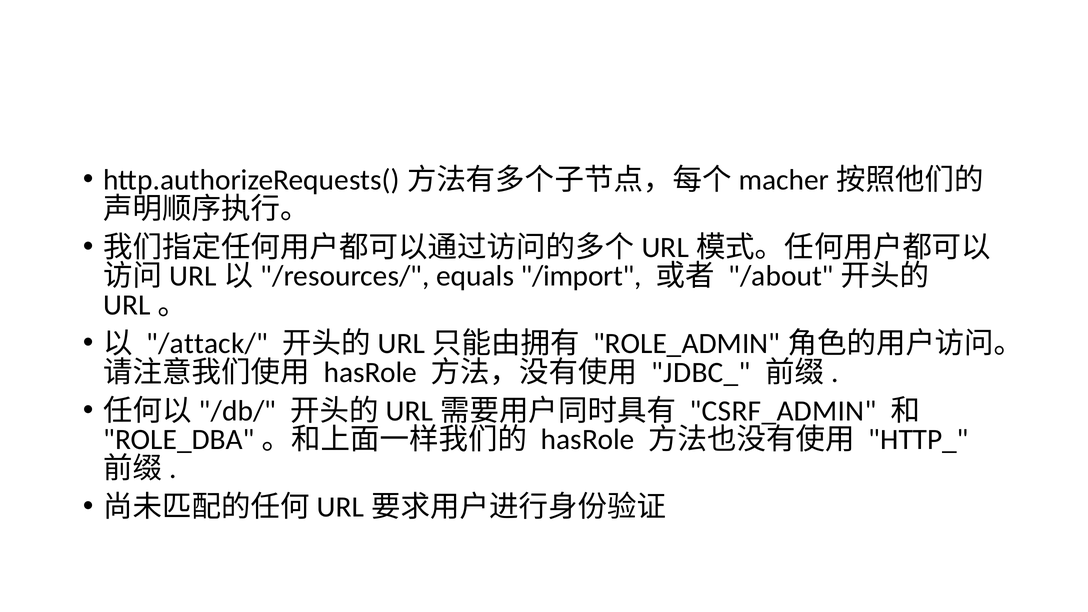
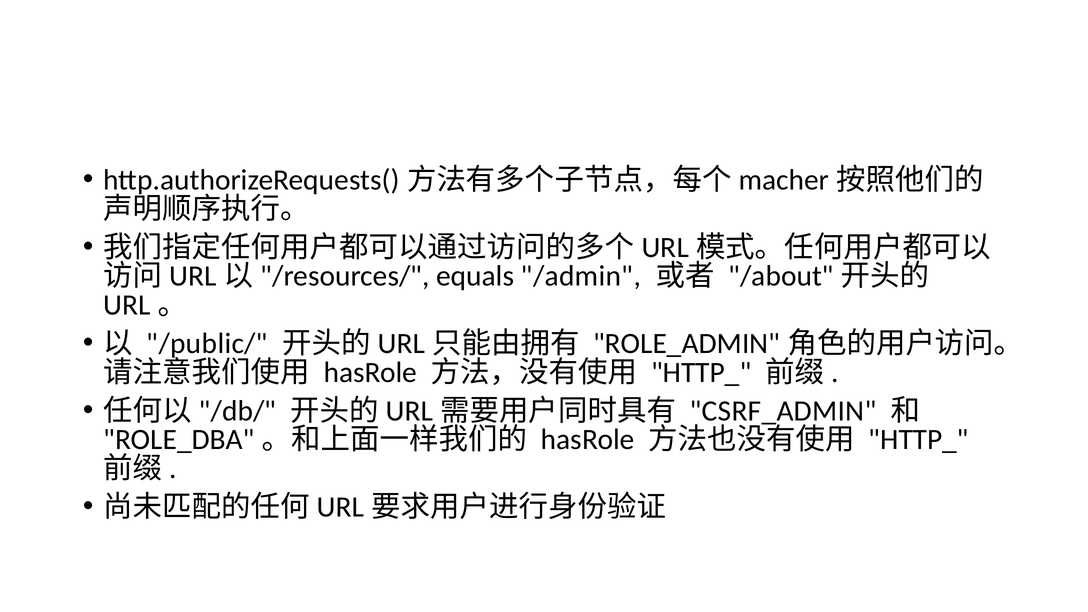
/import: /import -> /admin
/attack/: /attack/ -> /public/
JDBC_ at (701, 372): JDBC_ -> HTTP_
